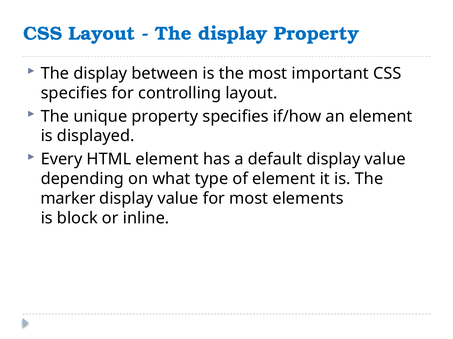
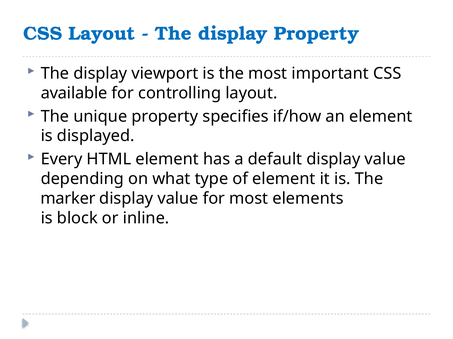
between: between -> viewport
specifies at (74, 93): specifies -> available
